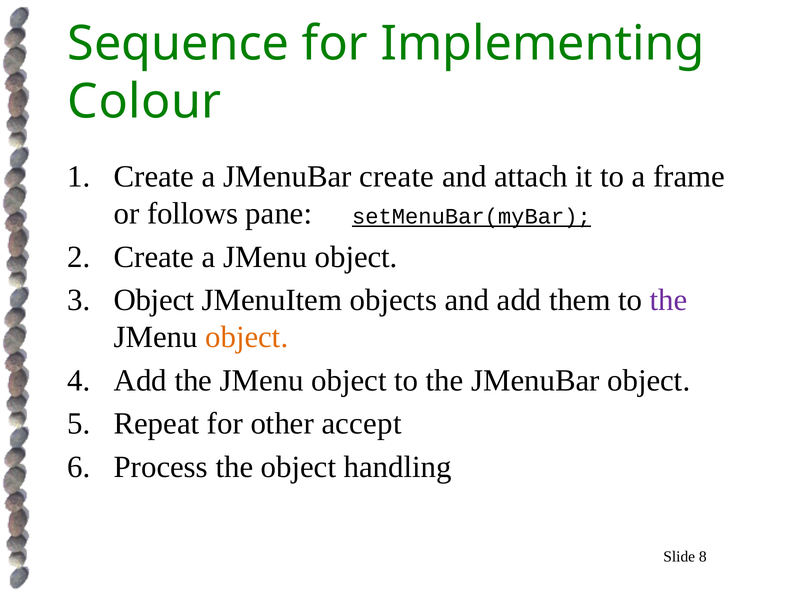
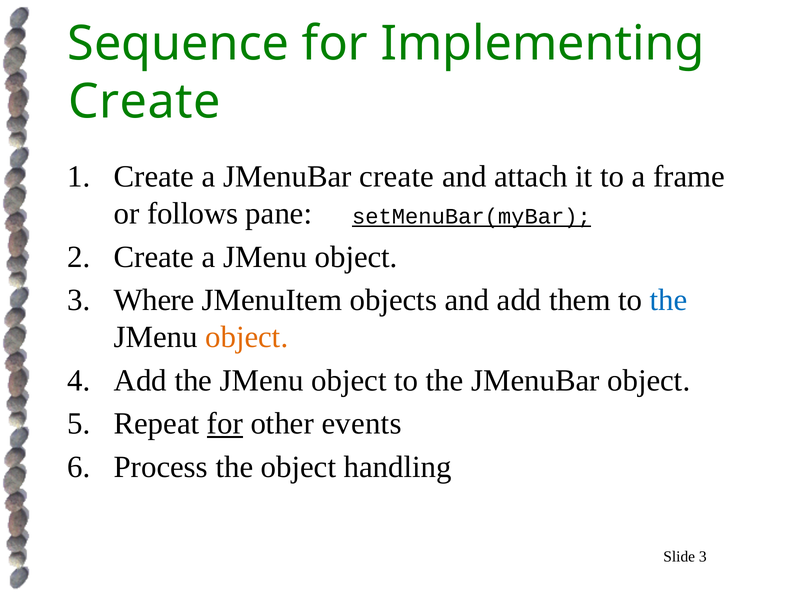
Colour at (145, 102): Colour -> Create
Object at (154, 300): Object -> Where
the at (669, 300) colour: purple -> blue
for at (225, 424) underline: none -> present
accept: accept -> events
Slide 8: 8 -> 3
